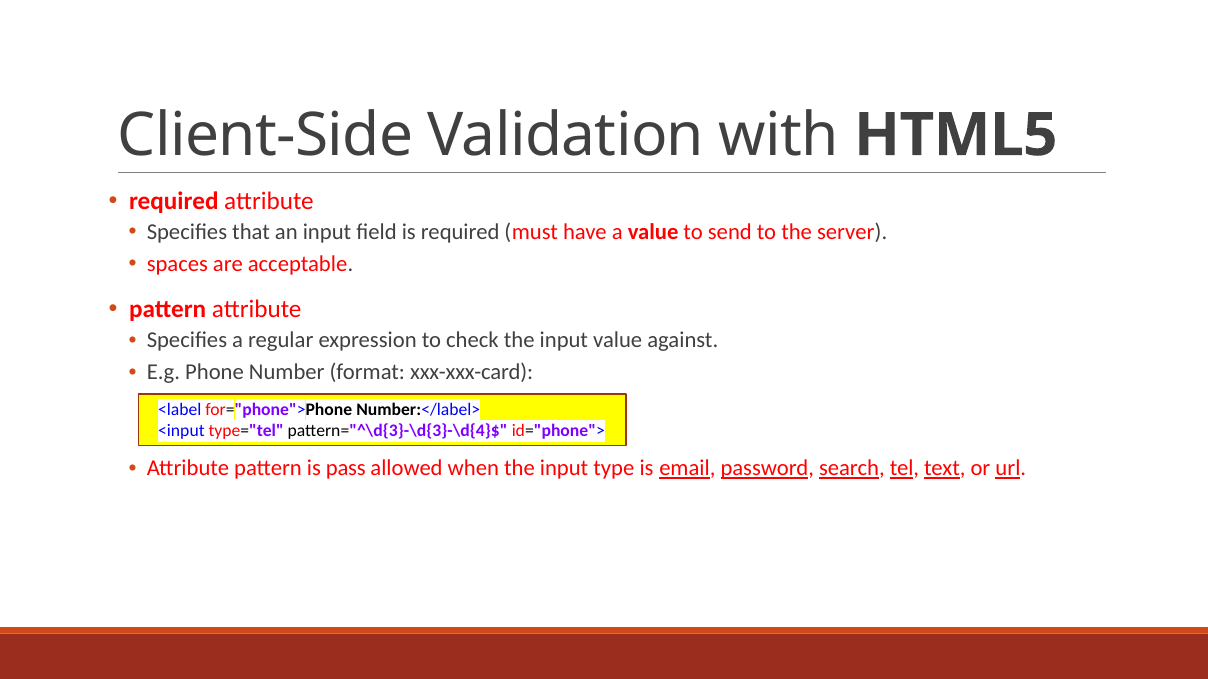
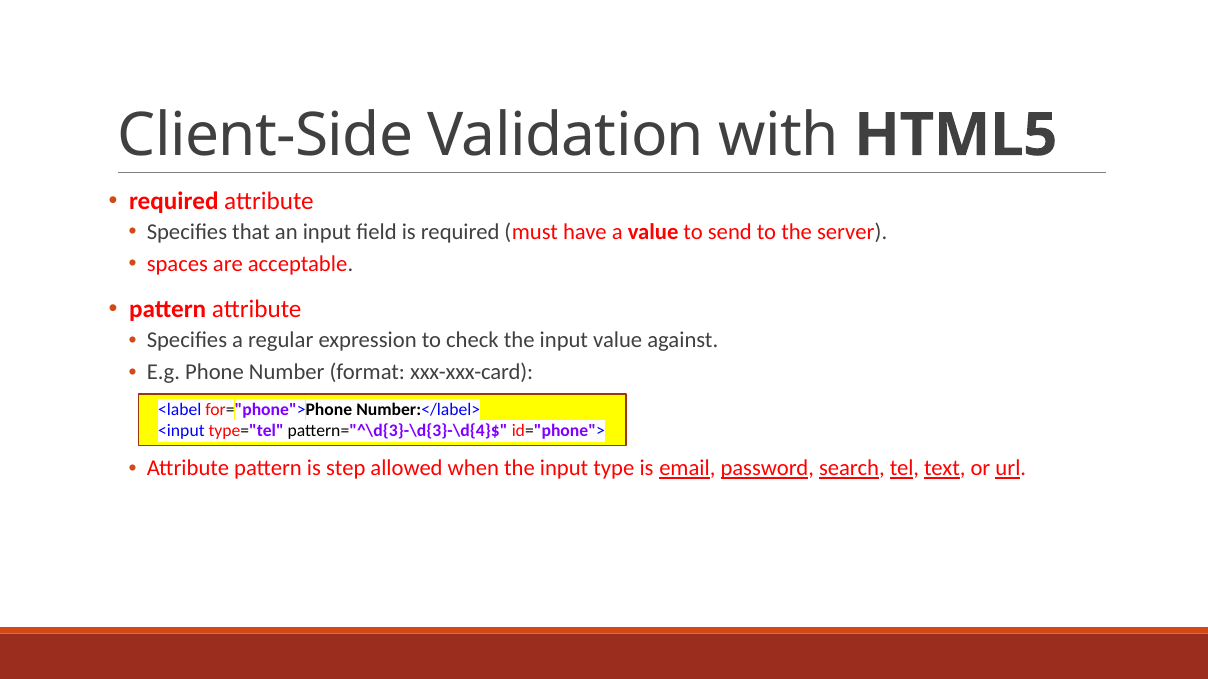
pass: pass -> step
